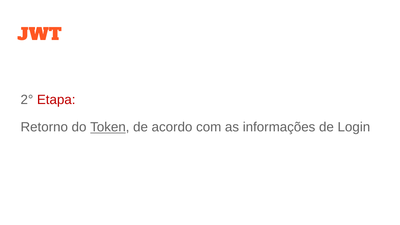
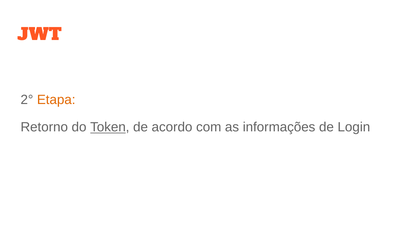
Etapa colour: red -> orange
